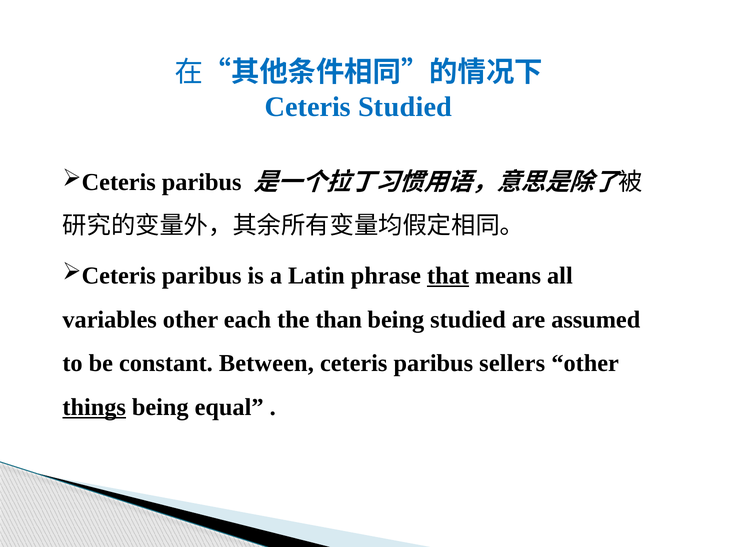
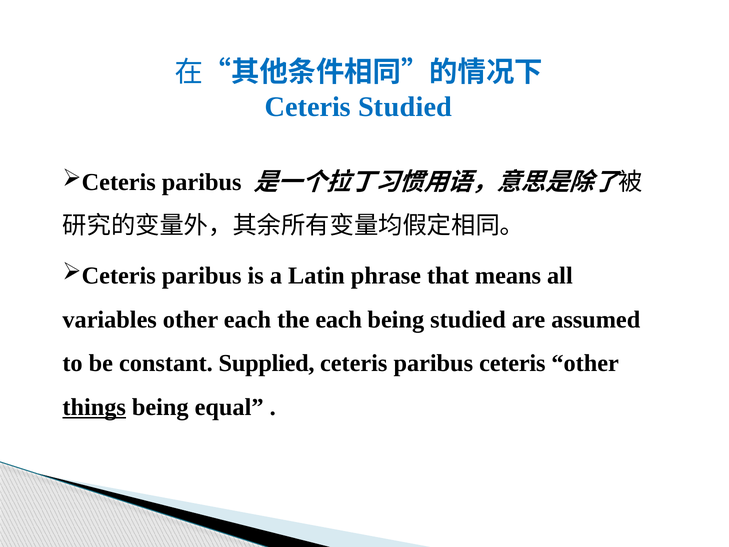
that underline: present -> none
the than: than -> each
Between: Between -> Supplied
paribus sellers: sellers -> ceteris
